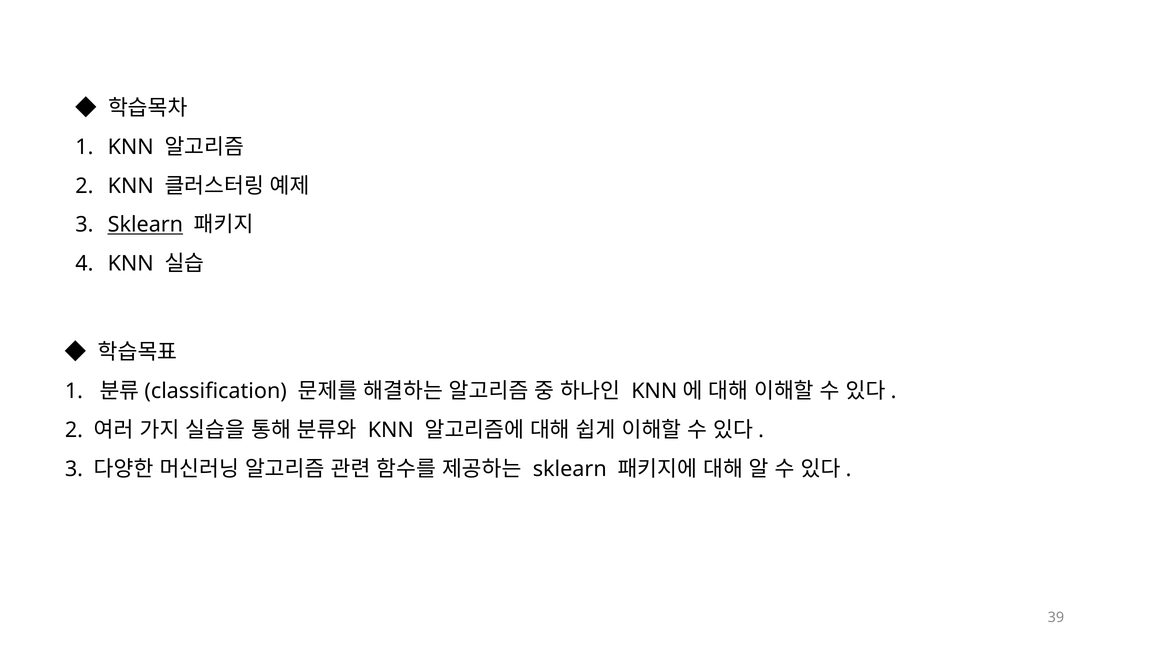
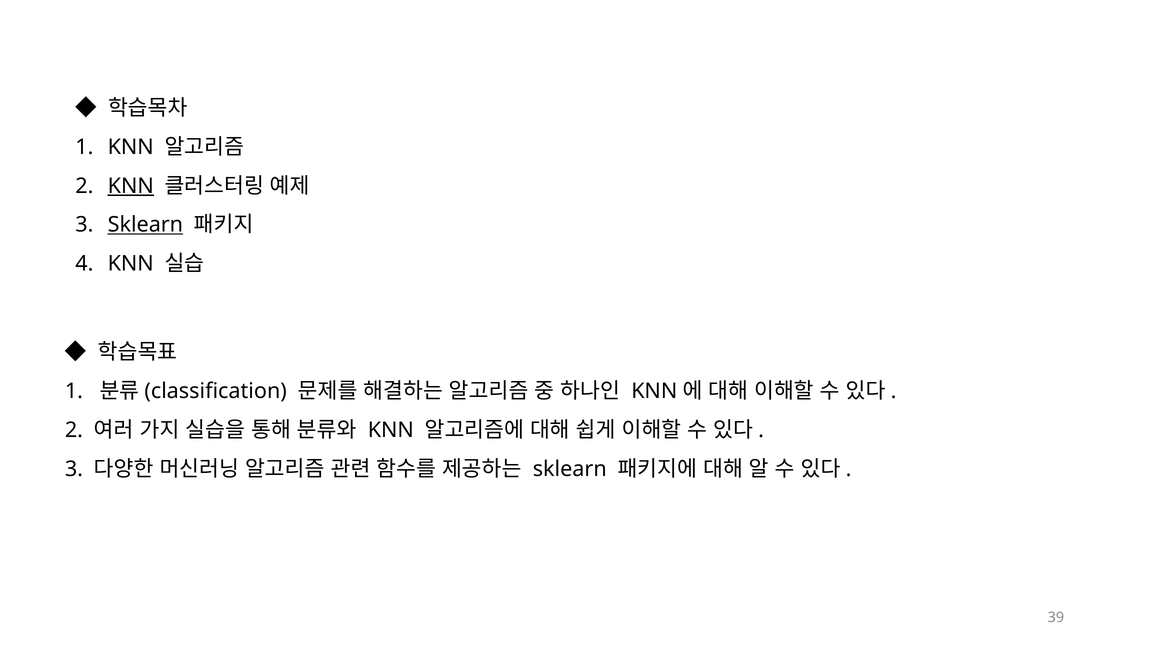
KNN at (131, 186) underline: none -> present
